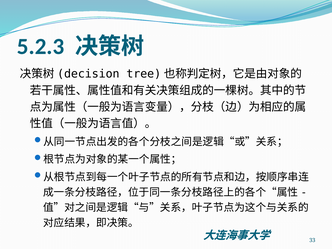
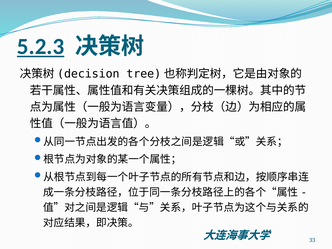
5.2.3 underline: none -> present
